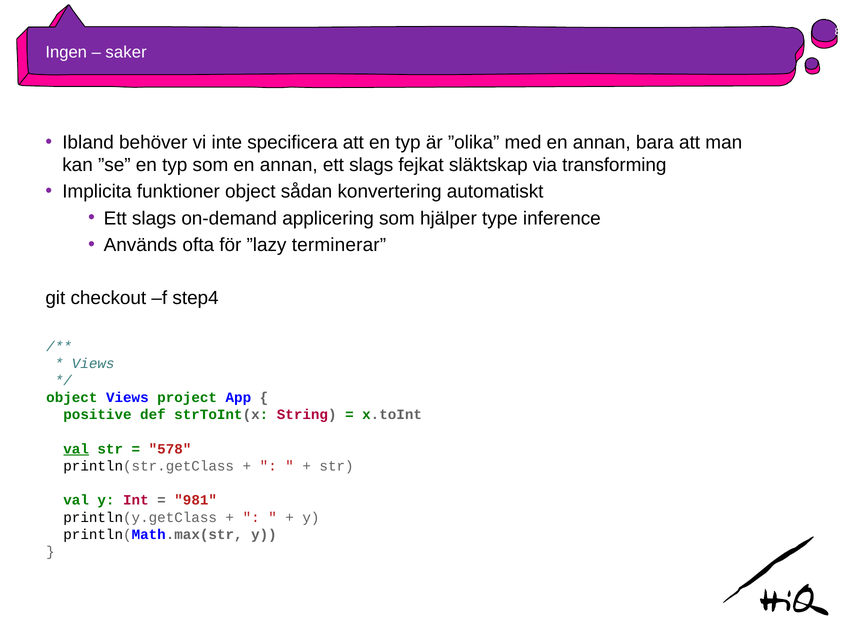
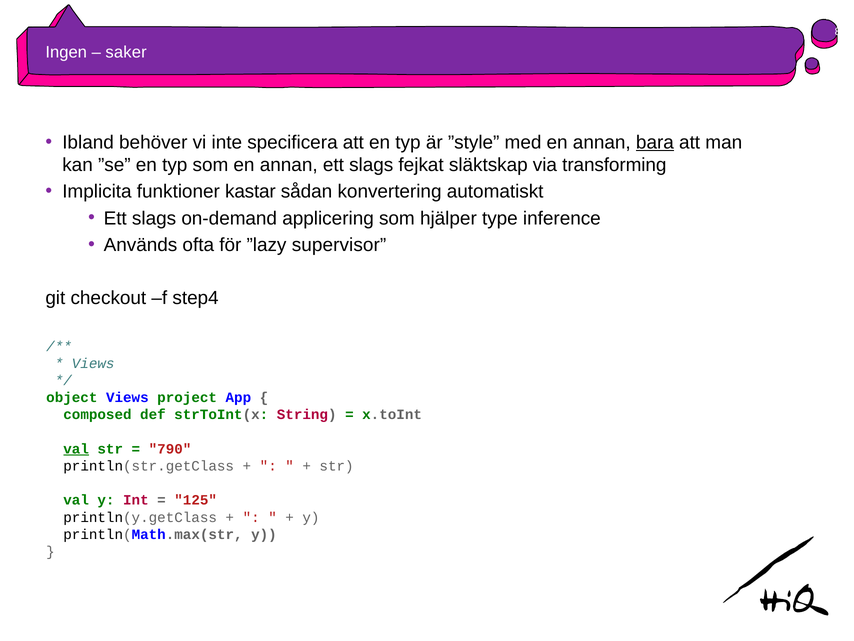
”olika: ”olika -> ”style
bara underline: none -> present
funktioner object: object -> kastar
terminerar: terminerar -> supervisor
positive: positive -> composed
578: 578 -> 790
981: 981 -> 125
